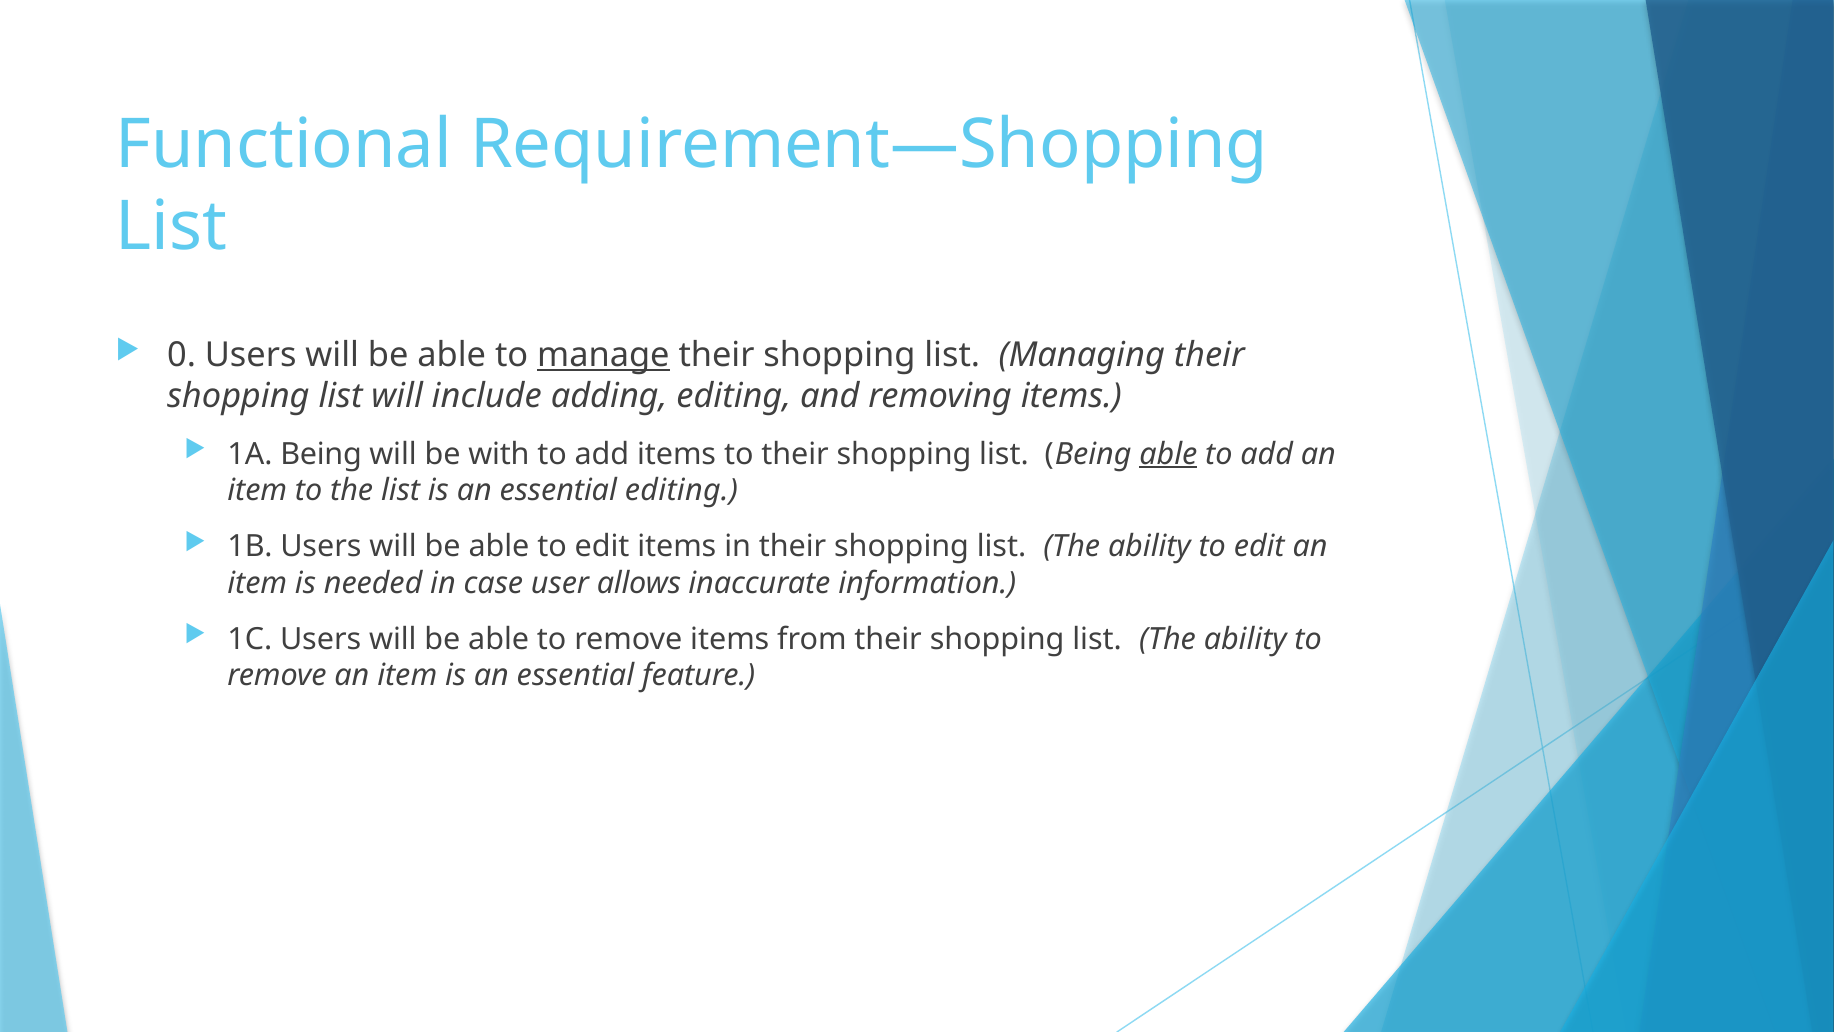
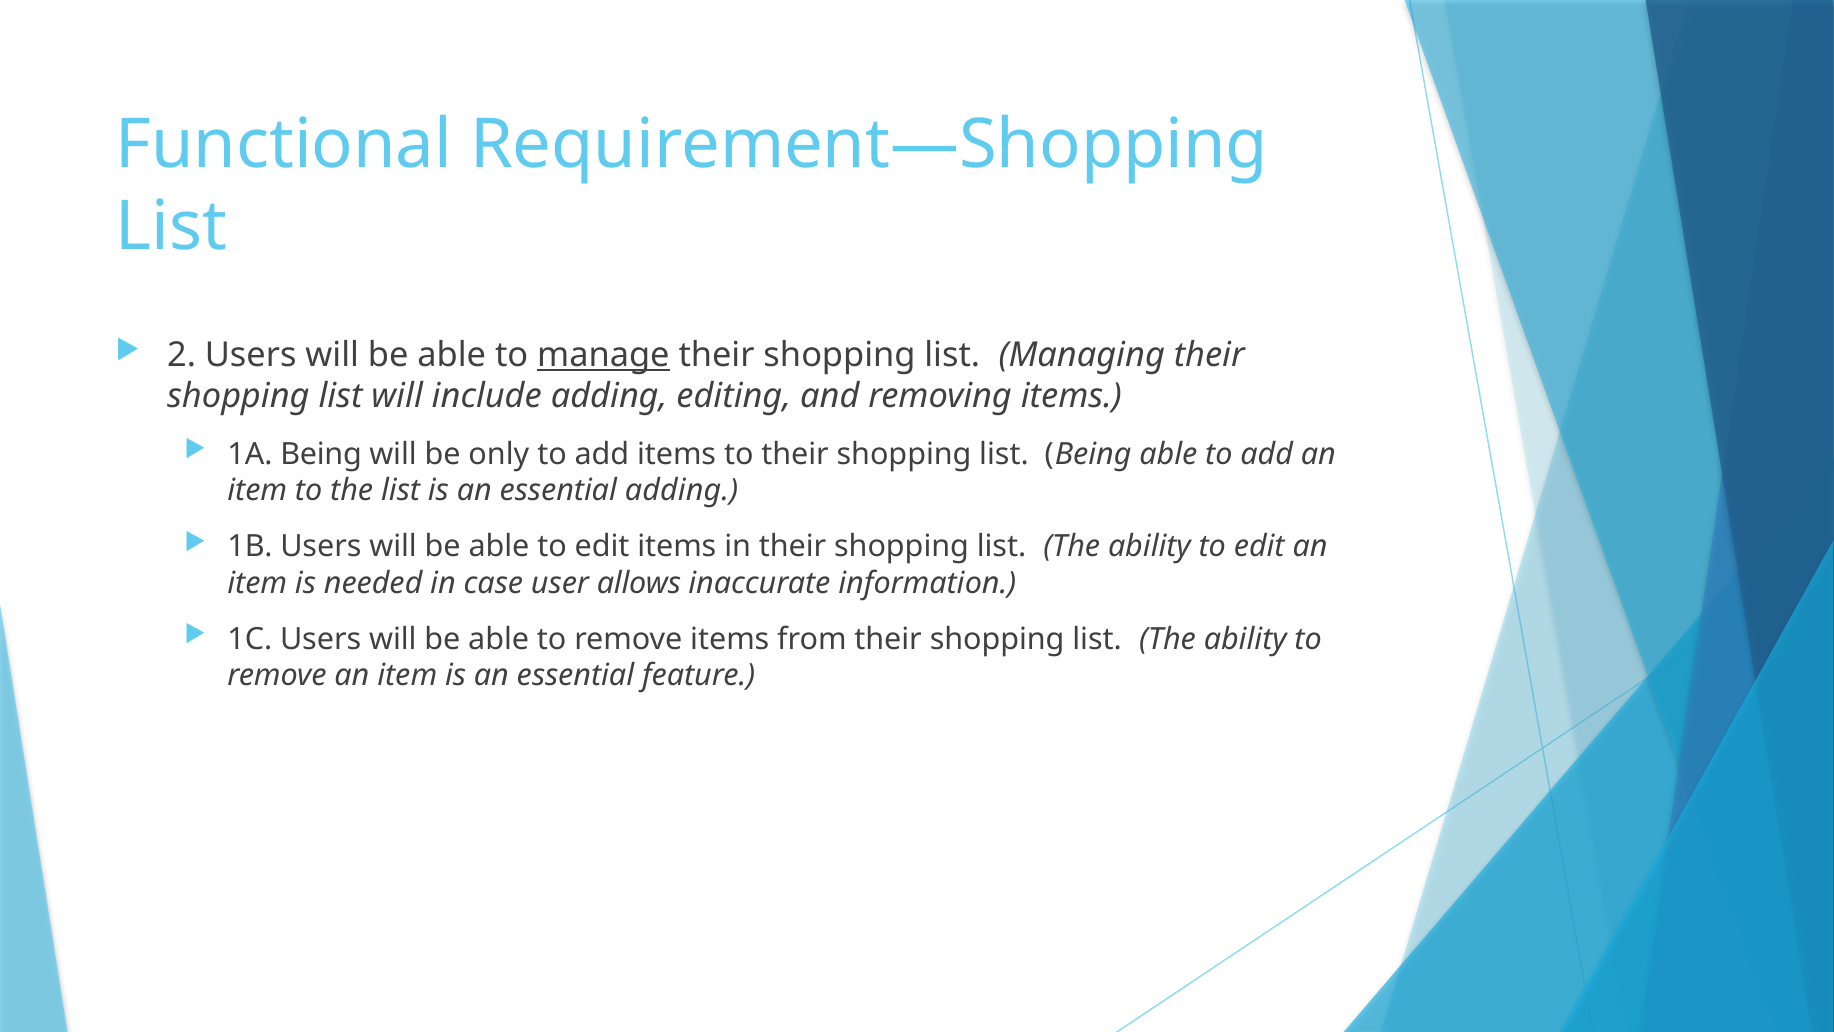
0: 0 -> 2
with: with -> only
able at (1168, 454) underline: present -> none
essential editing: editing -> adding
